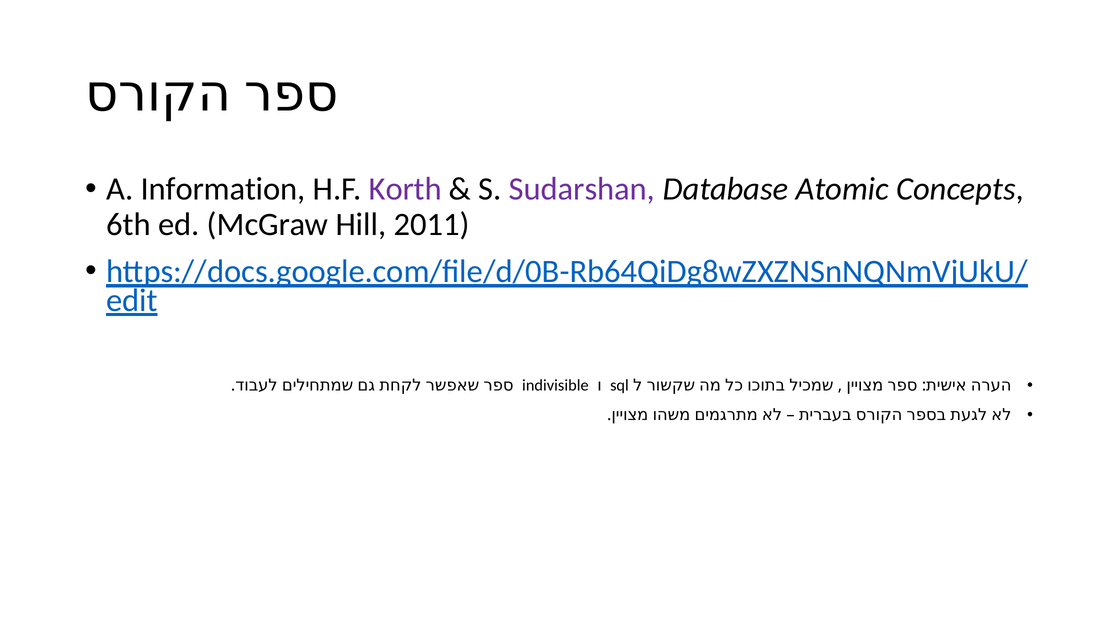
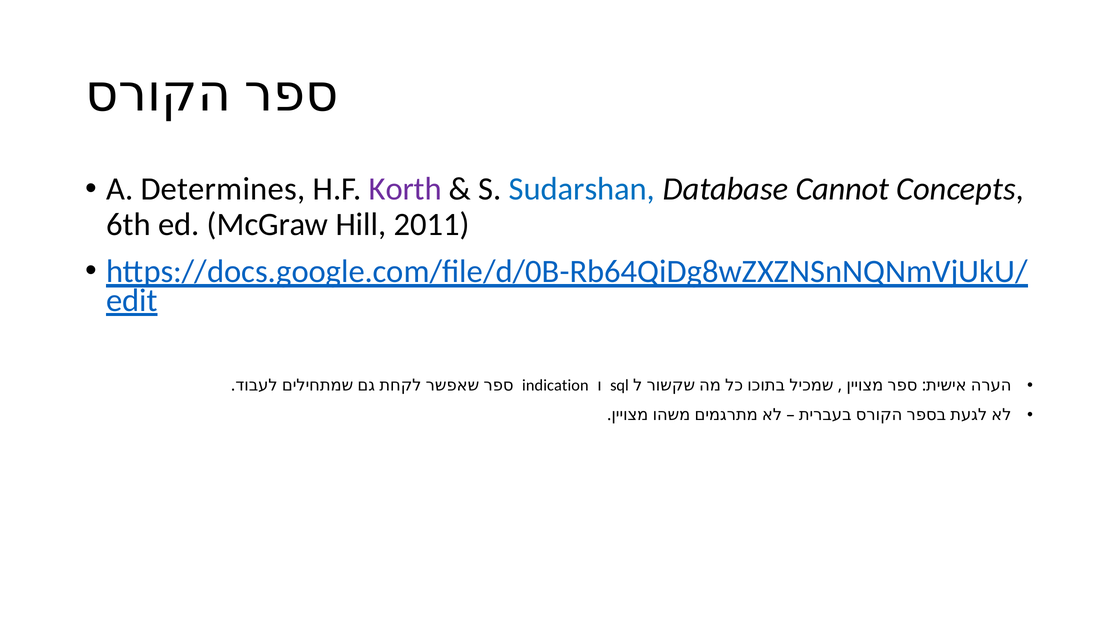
Information: Information -> Determines
Sudarshan colour: purple -> blue
Atomic: Atomic -> Cannot
indivisible: indivisible -> indication
